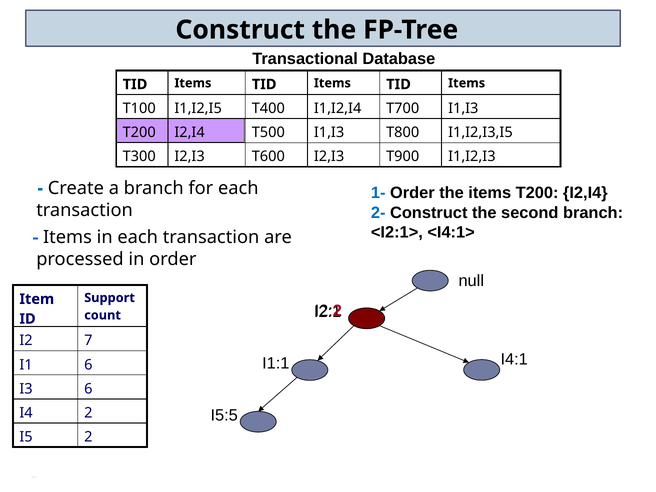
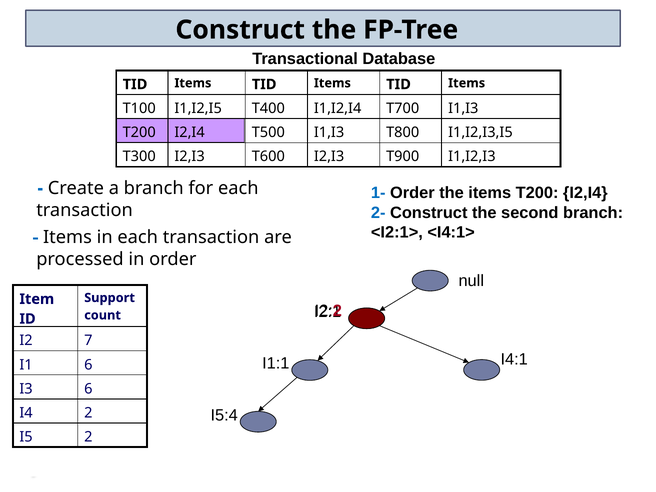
I5:5: I5:5 -> I5:4
